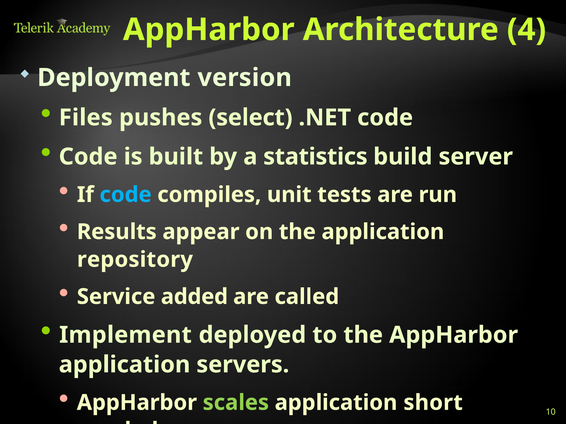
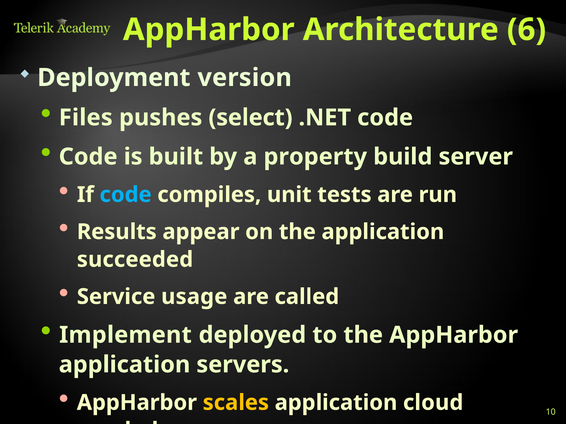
4: 4 -> 6
statistics: statistics -> property
repository: repository -> succeeded
added: added -> usage
scales colour: light green -> yellow
short: short -> cloud
